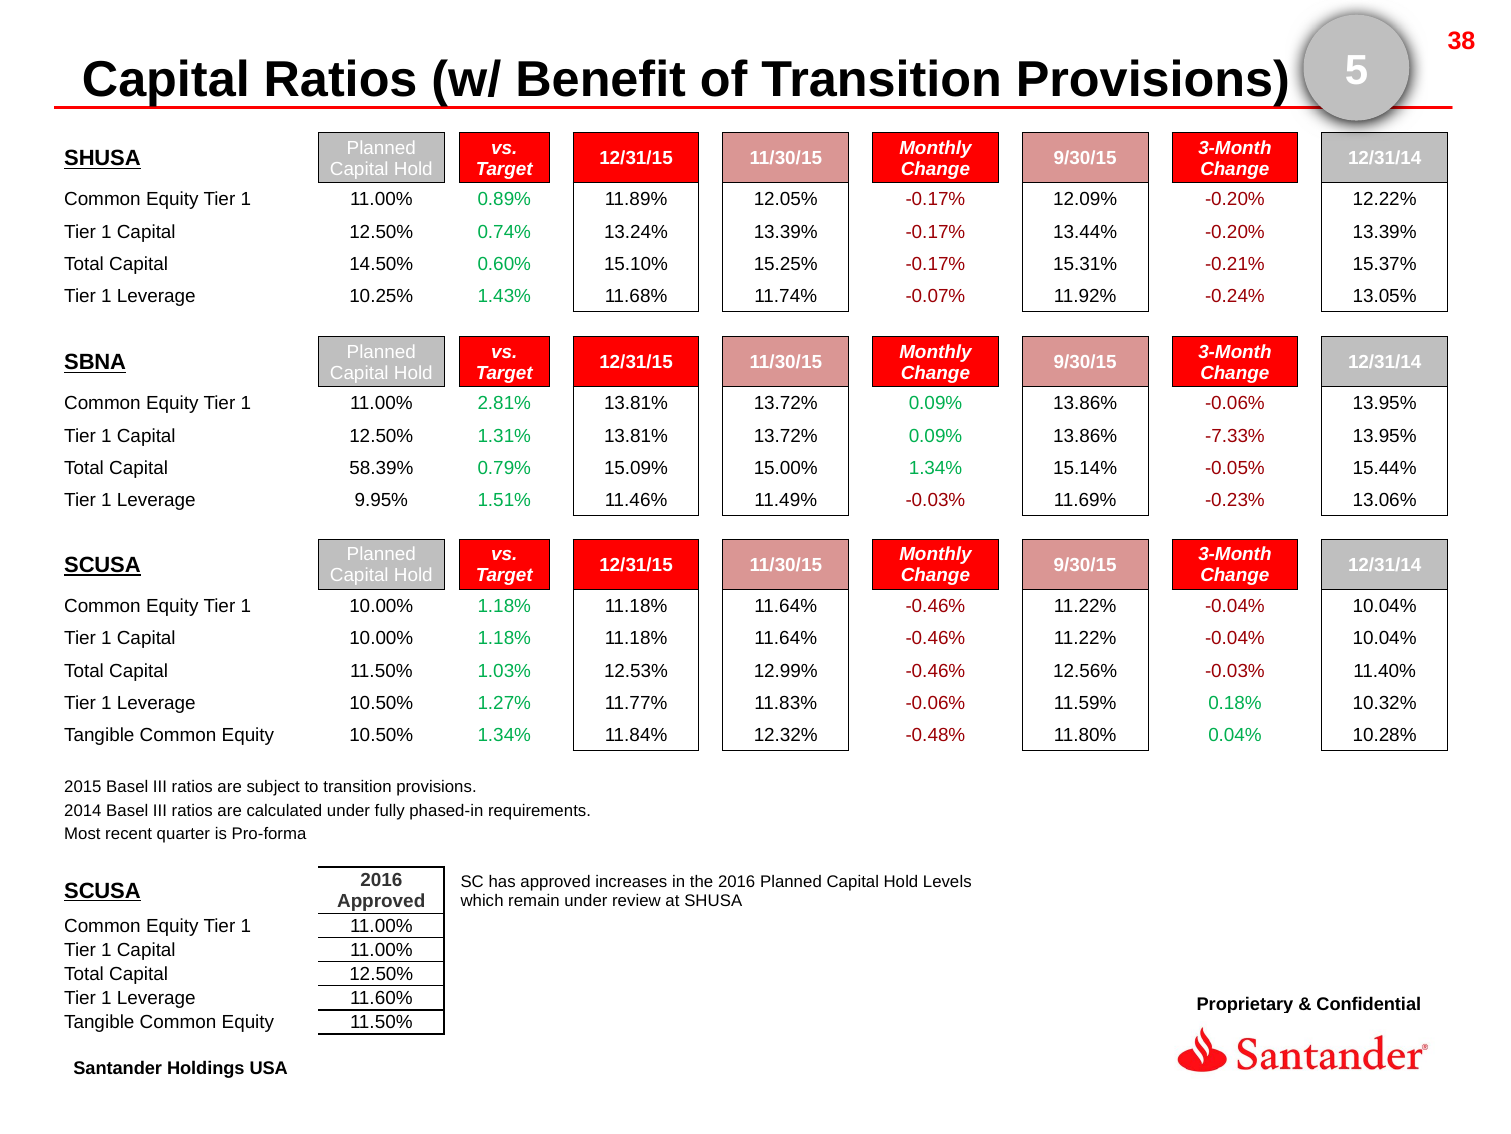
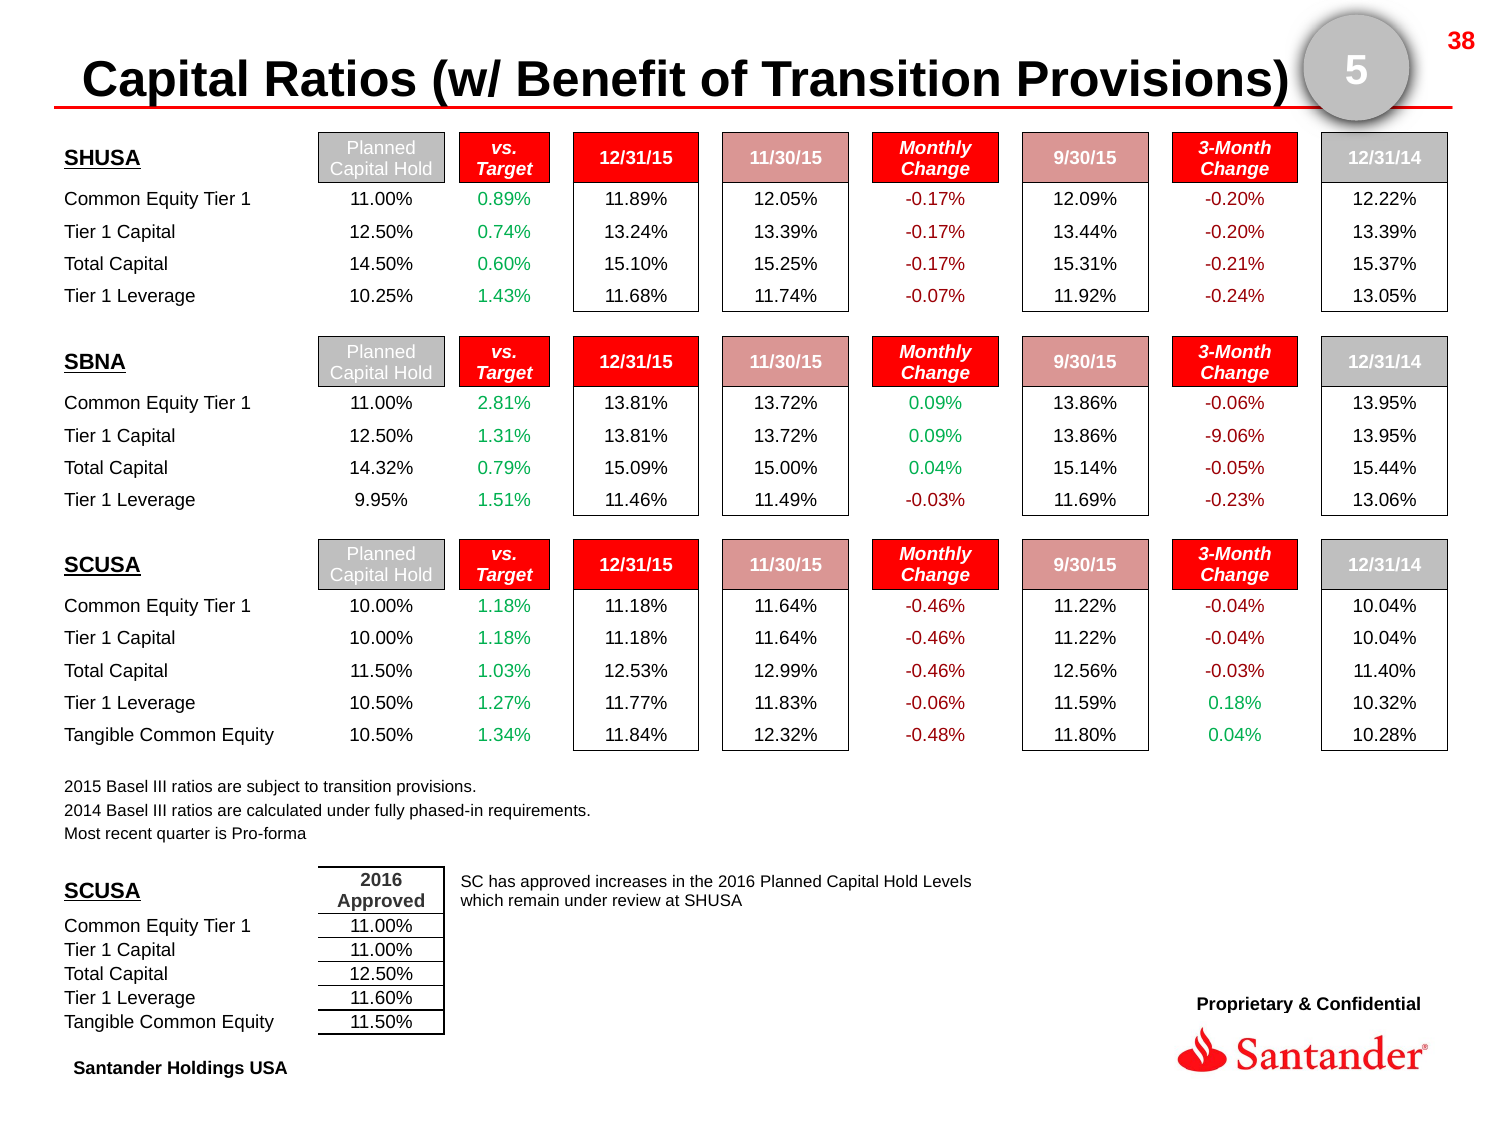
-7.33%: -7.33% -> -9.06%
58.39%: 58.39% -> 14.32%
15.00% 1.34%: 1.34% -> 0.04%
